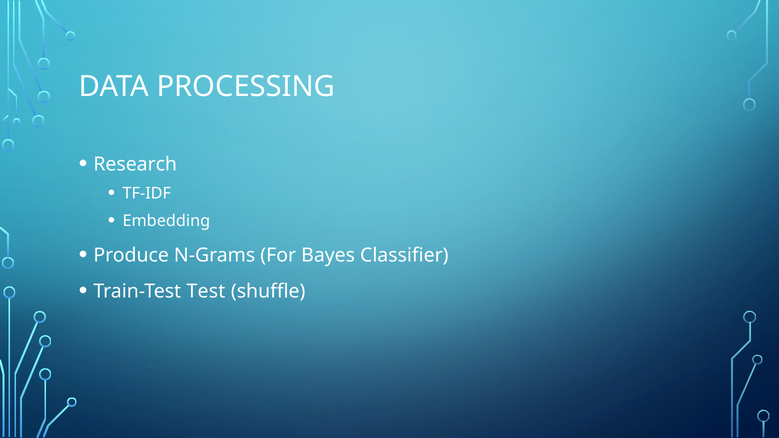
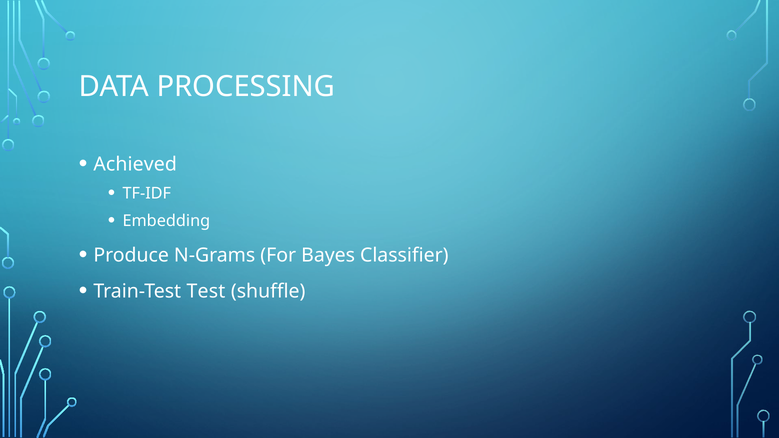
Research: Research -> Achieved
